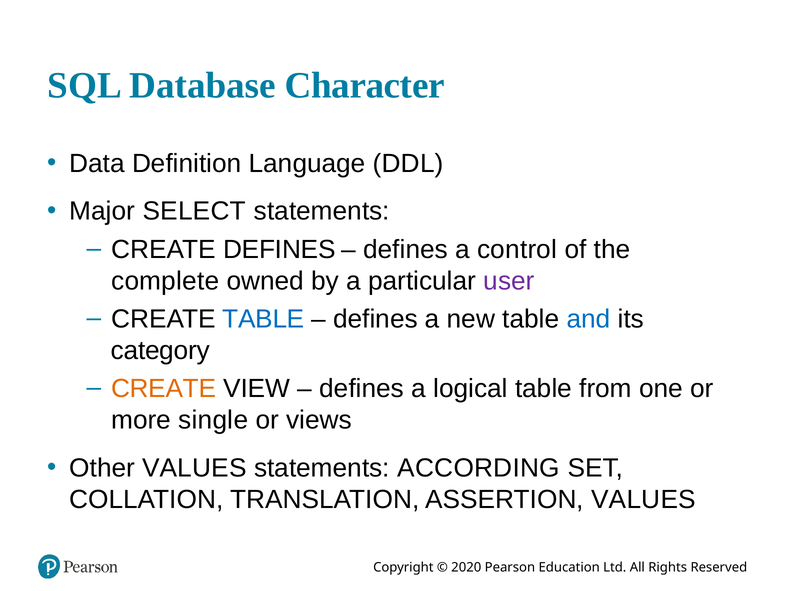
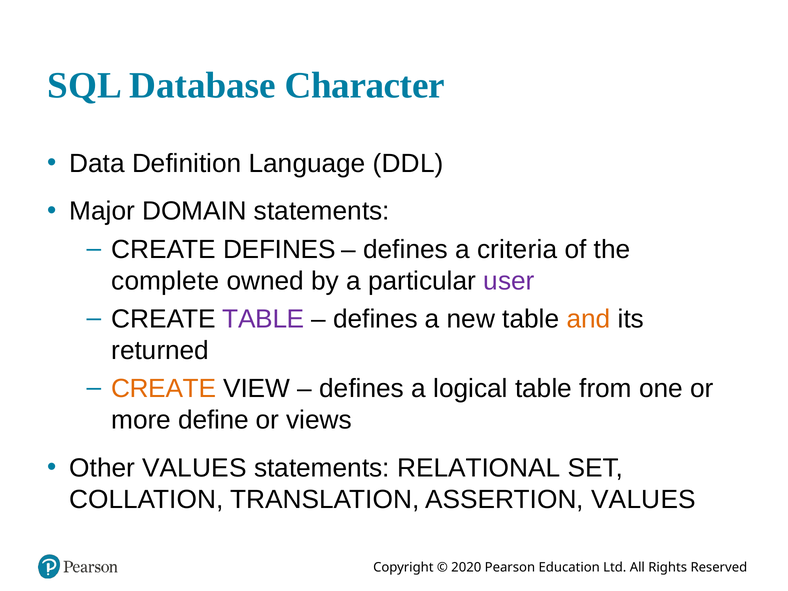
SELECT: SELECT -> DOMAIN
control: control -> criteria
TABLE at (263, 319) colour: blue -> purple
and colour: blue -> orange
category: category -> returned
single: single -> define
ACCORDING: ACCORDING -> RELATIONAL
